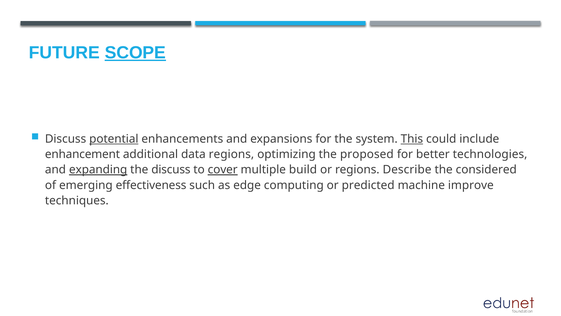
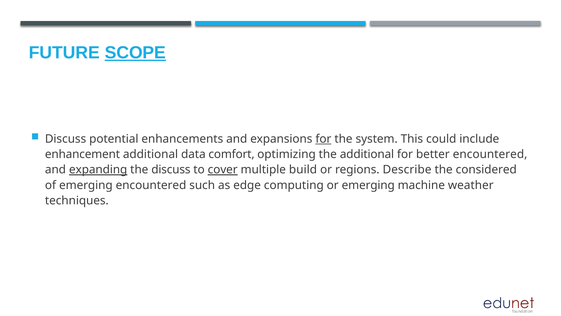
potential underline: present -> none
for at (323, 139) underline: none -> present
This underline: present -> none
data regions: regions -> comfort
the proposed: proposed -> additional
better technologies: technologies -> encountered
emerging effectiveness: effectiveness -> encountered
or predicted: predicted -> emerging
improve: improve -> weather
